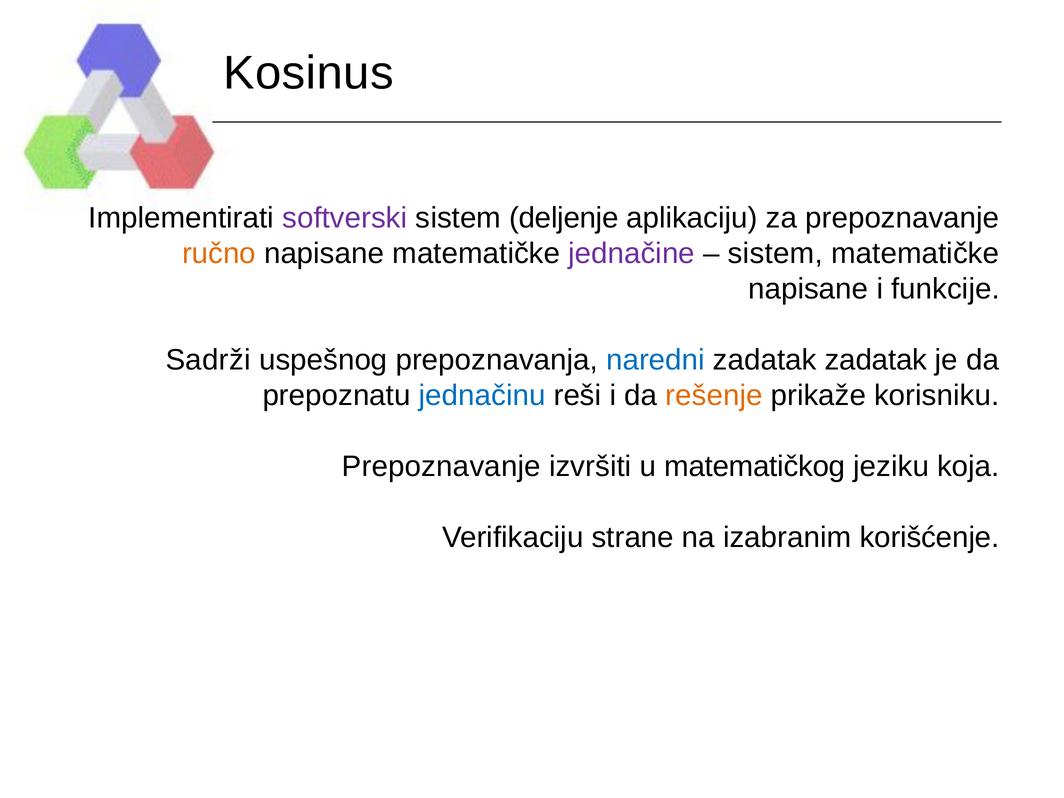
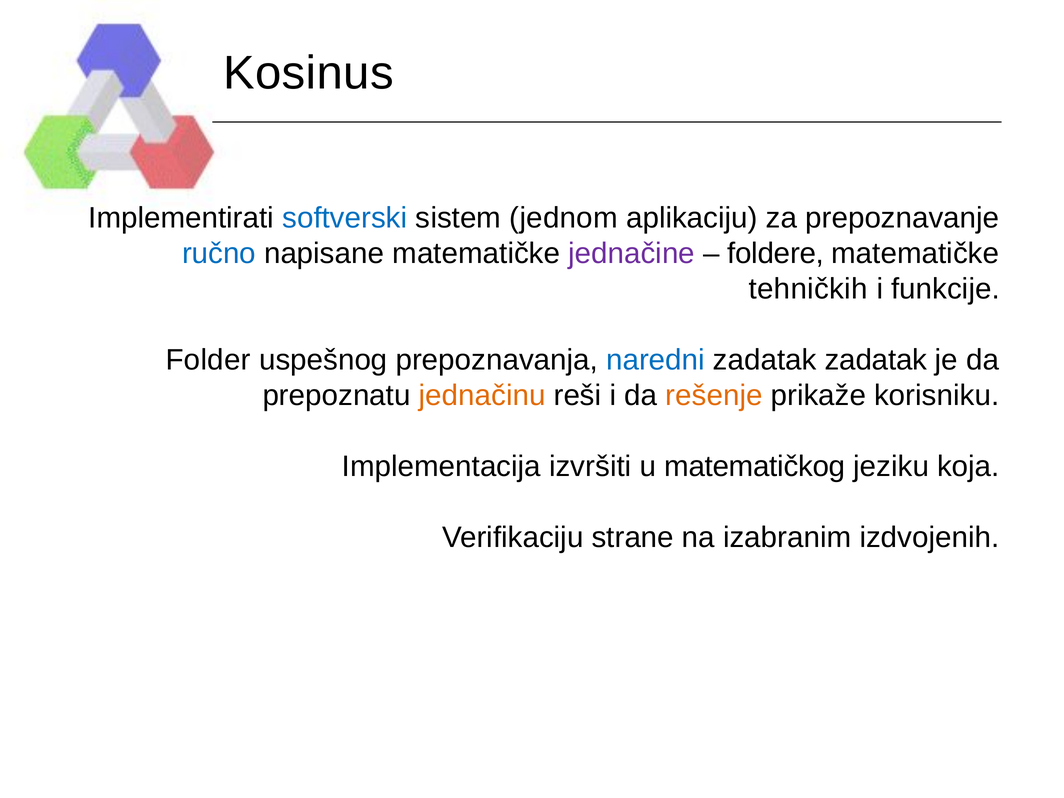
softverski colour: purple -> blue
deljenje: deljenje -> jednom
ručno colour: orange -> blue
sistem at (775, 253): sistem -> foldere
napisane at (808, 289): napisane -> tehničkih
Sadrži: Sadrži -> Folder
jednačinu colour: blue -> orange
Prepoznavanje at (441, 466): Prepoznavanje -> Implementacija
korišćenje: korišćenje -> izdvojenih
